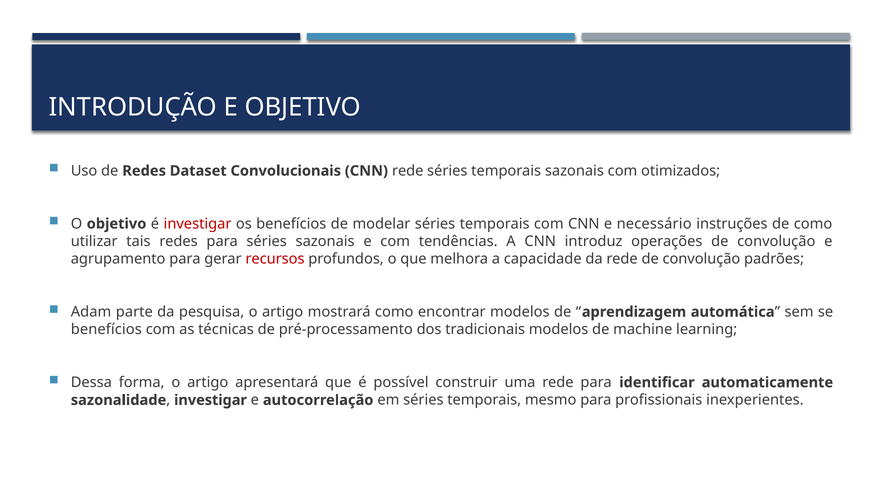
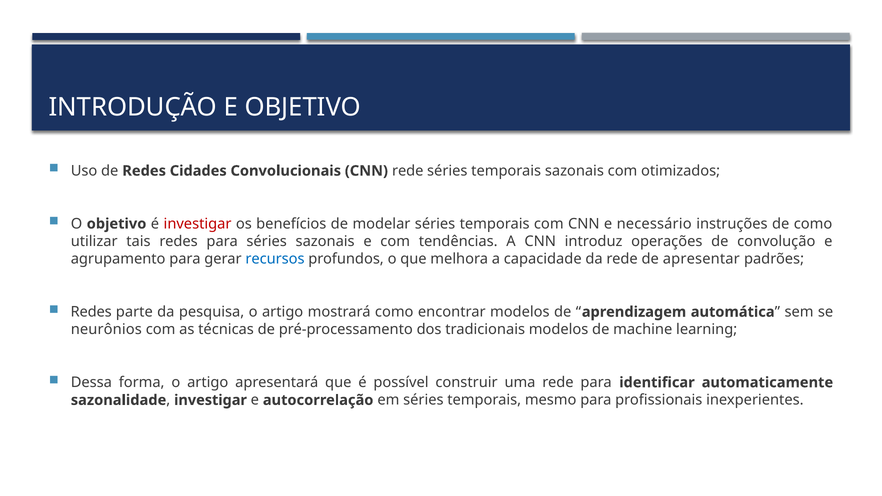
Dataset: Dataset -> Cidades
recursos colour: red -> blue
rede de convolução: convolução -> apresentar
Adam at (91, 312): Adam -> Redes
benefícios at (106, 330): benefícios -> neurônios
